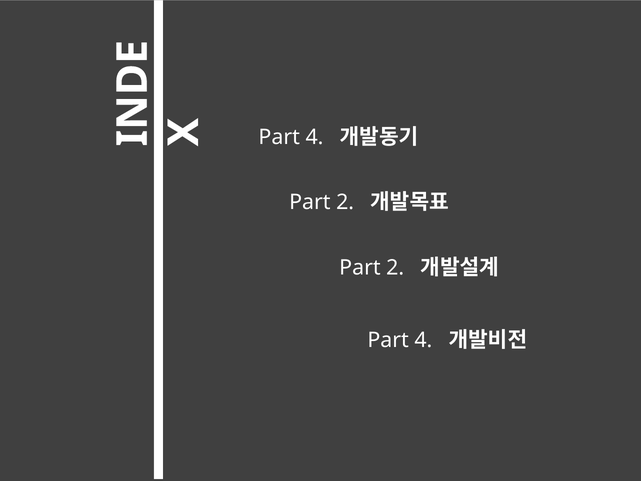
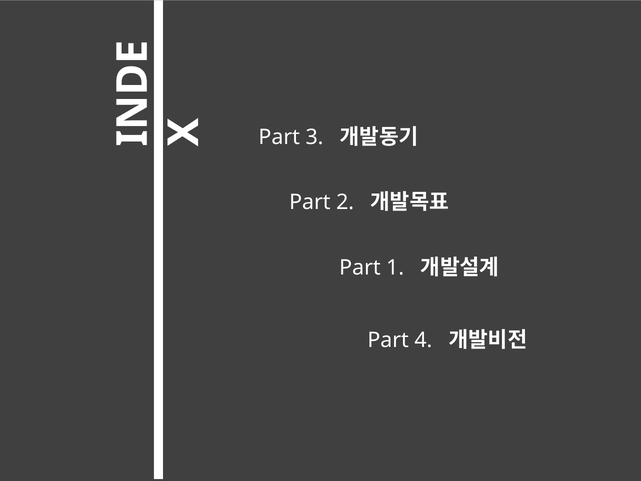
4 at (314, 137): 4 -> 3
2 at (395, 268): 2 -> 1
